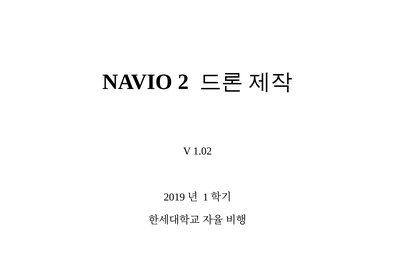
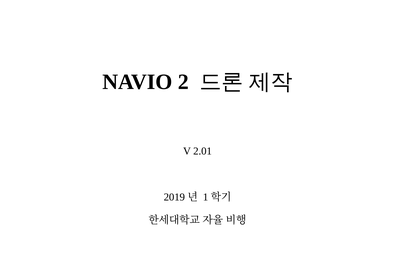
1.02: 1.02 -> 2.01
